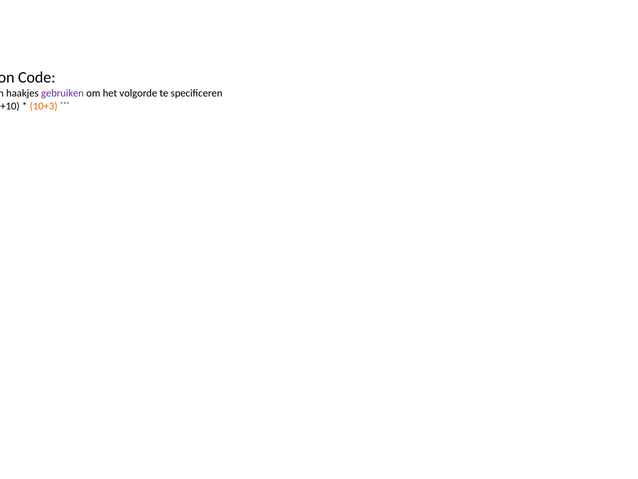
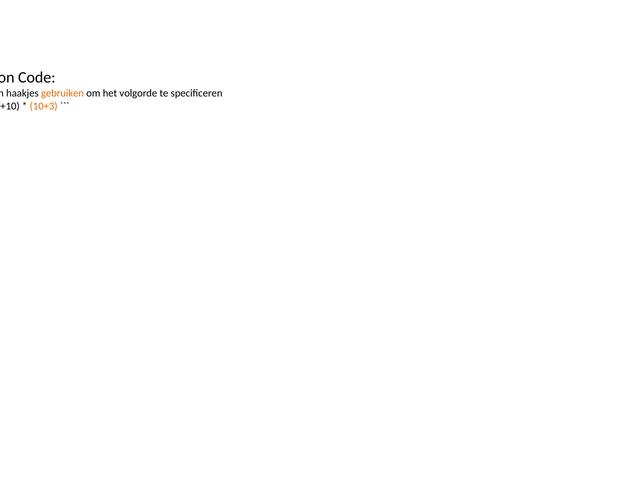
gebruiken colour: purple -> orange
